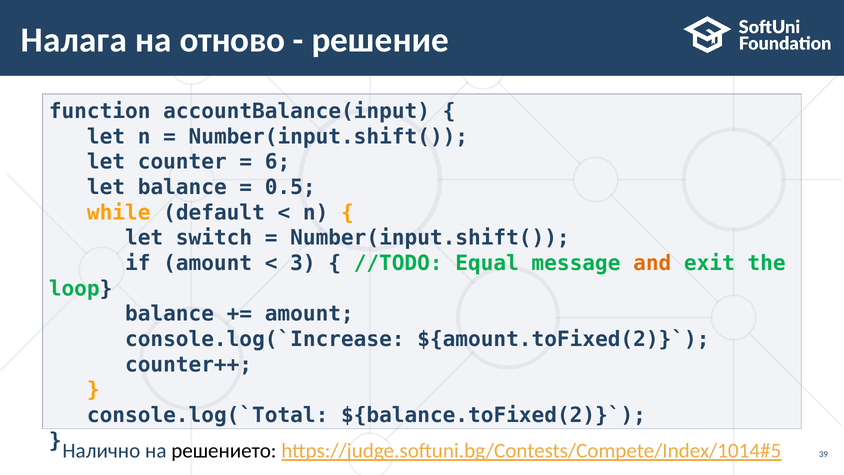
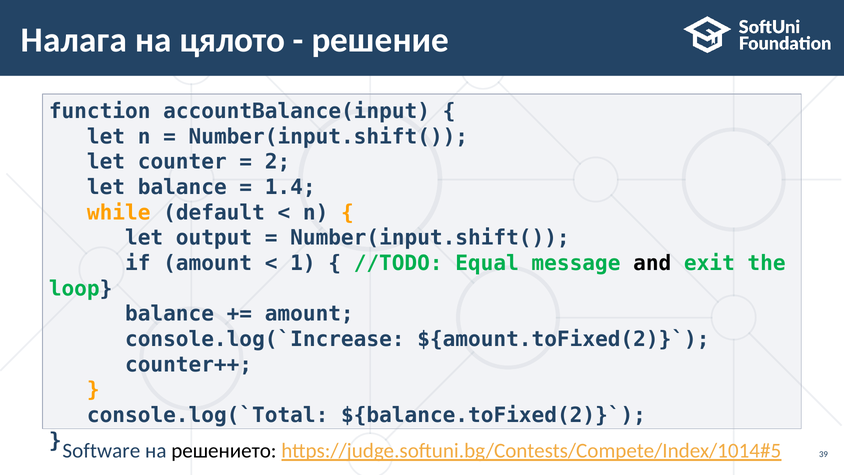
отново: отново -> цялото
6: 6 -> 2
0.5: 0.5 -> 1.4
switch: switch -> output
3: 3 -> 1
and colour: orange -> black
Налично: Налично -> Software
